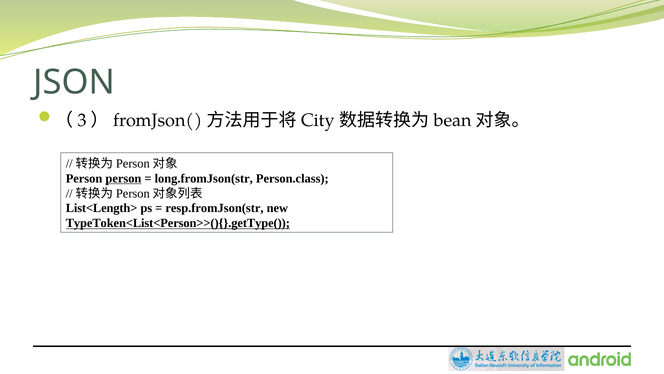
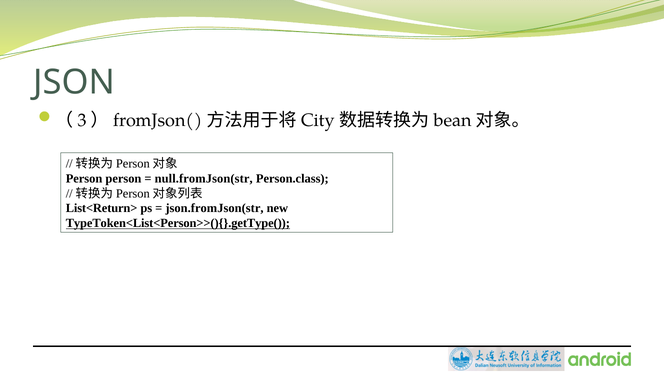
person at (123, 178) underline: present -> none
long.fromJson(str: long.fromJson(str -> null.fromJson(str
List<Length>: List<Length> -> List<Return>
resp.fromJson(str: resp.fromJson(str -> json.fromJson(str
